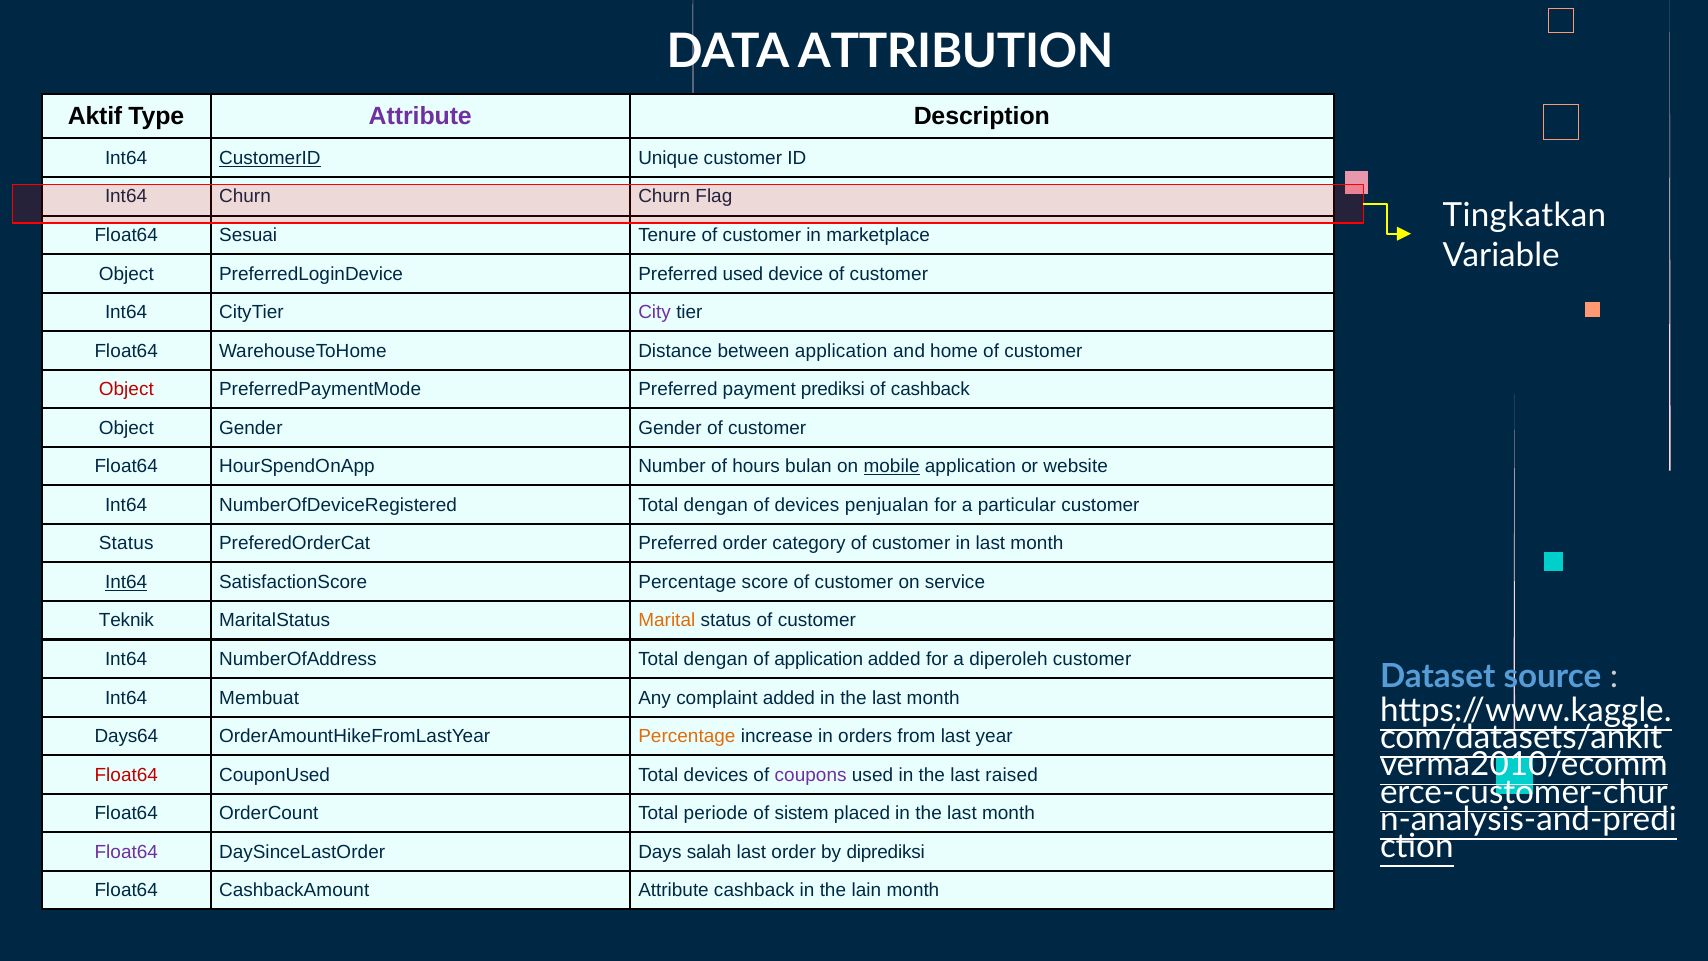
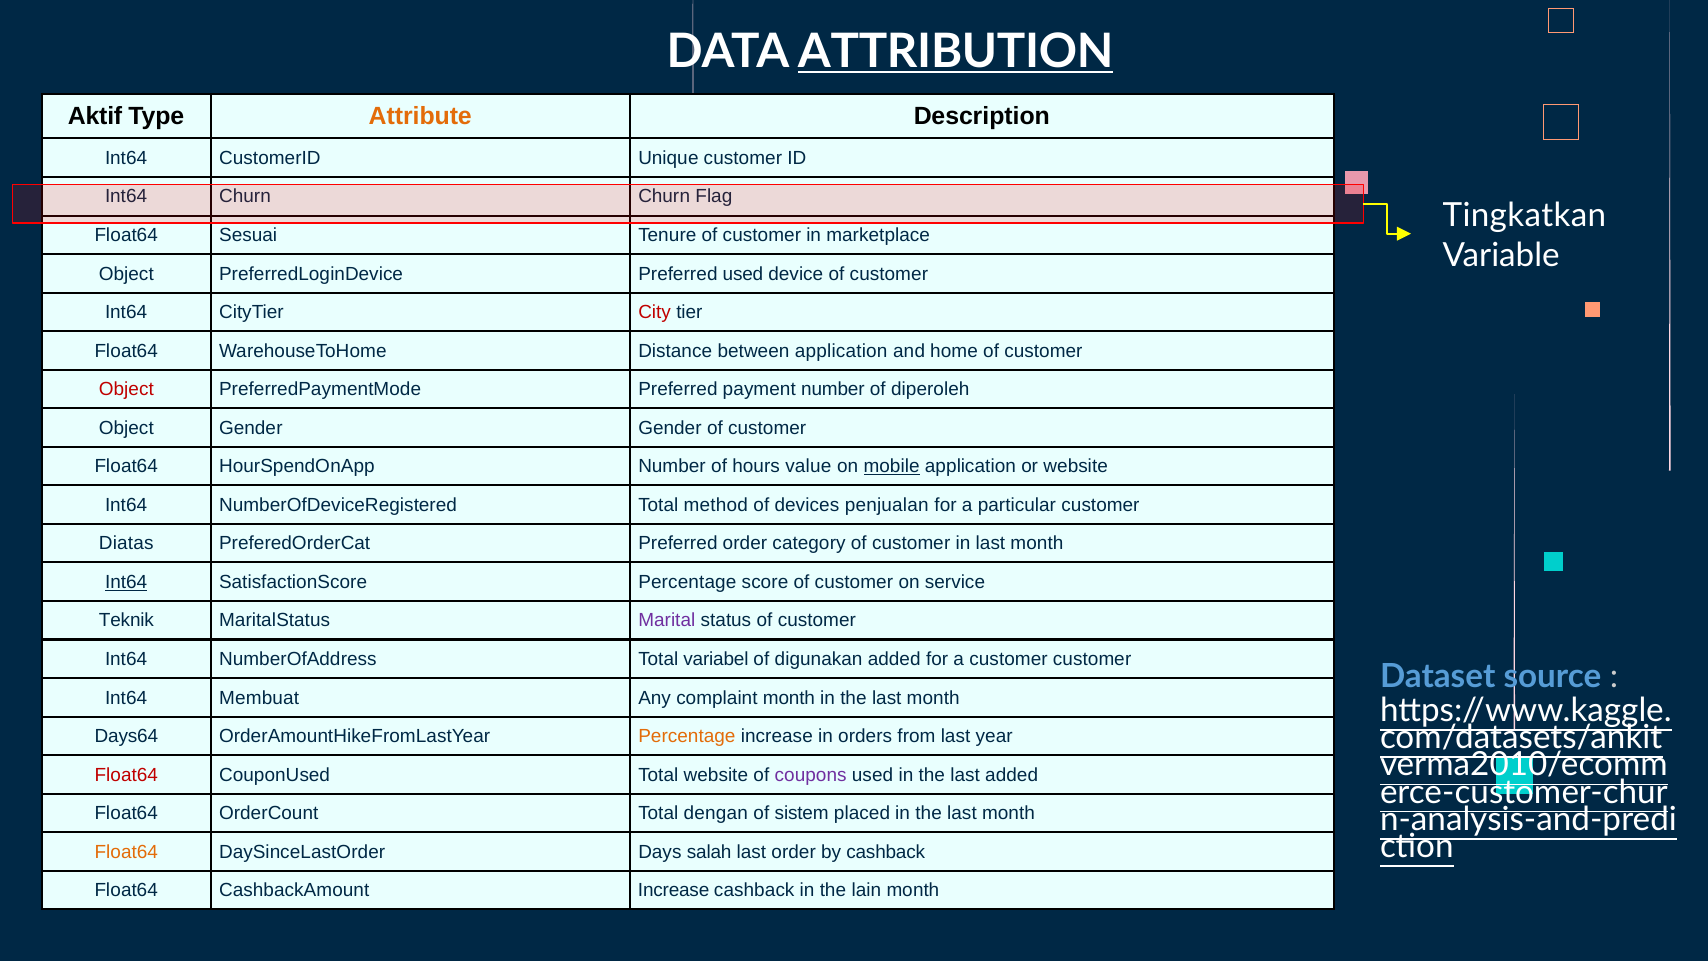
ATTRIBUTION underline: none -> present
Attribute at (420, 117) colour: purple -> orange
CustomerID underline: present -> none
City colour: purple -> red
payment prediksi: prediksi -> number
of cashback: cashback -> diperoleh
bulan: bulan -> value
NumberOfDeviceRegistered Total dengan: dengan -> method
Status at (126, 543): Status -> Diatas
Marital colour: orange -> purple
NumberOfAddress Total dengan: dengan -> variabel
of application: application -> digunakan
a diperoleh: diperoleh -> customer
complaint added: added -> month
Total devices: devices -> website
last raised: raised -> added
periode: periode -> dengan
Float64 at (126, 852) colour: purple -> orange
by diprediksi: diprediksi -> cashback
CashbackAmount Attribute: Attribute -> Increase
